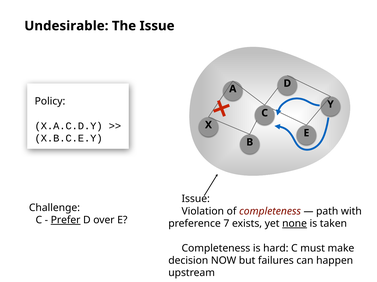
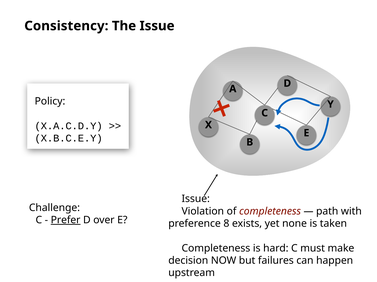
Undesirable: Undesirable -> Consistency
7: 7 -> 8
none underline: present -> none
